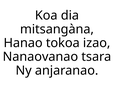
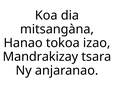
Nanaovanao: Nanaovanao -> Mandrakizay
